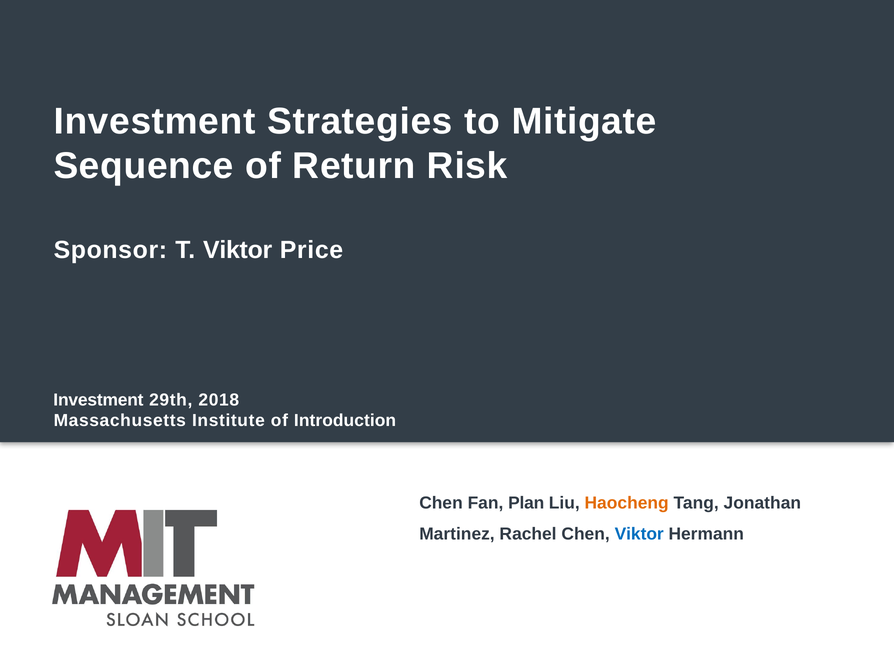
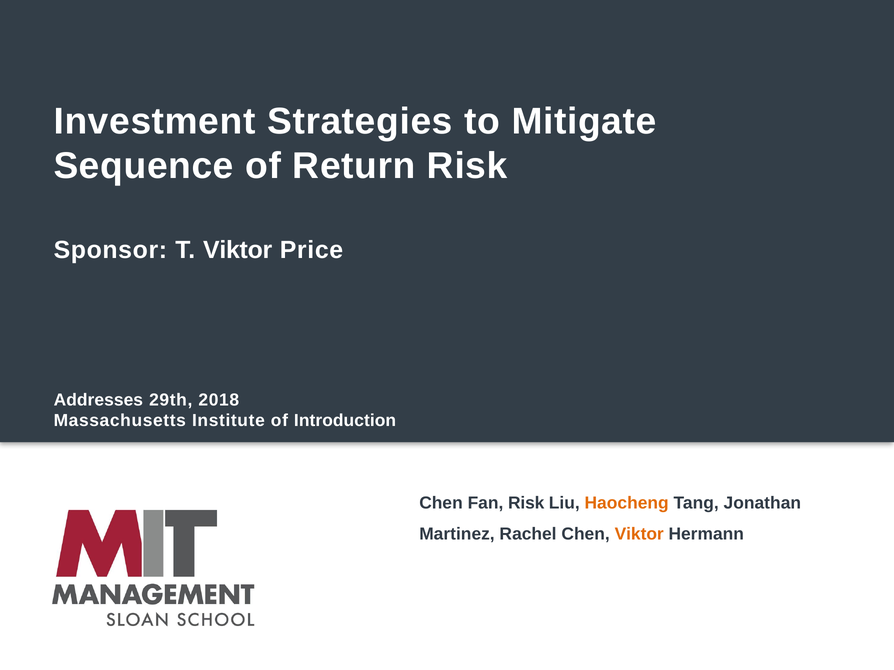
Investment at (98, 400): Investment -> Addresses
Fan Plan: Plan -> Risk
Viktor at (639, 534) colour: blue -> orange
